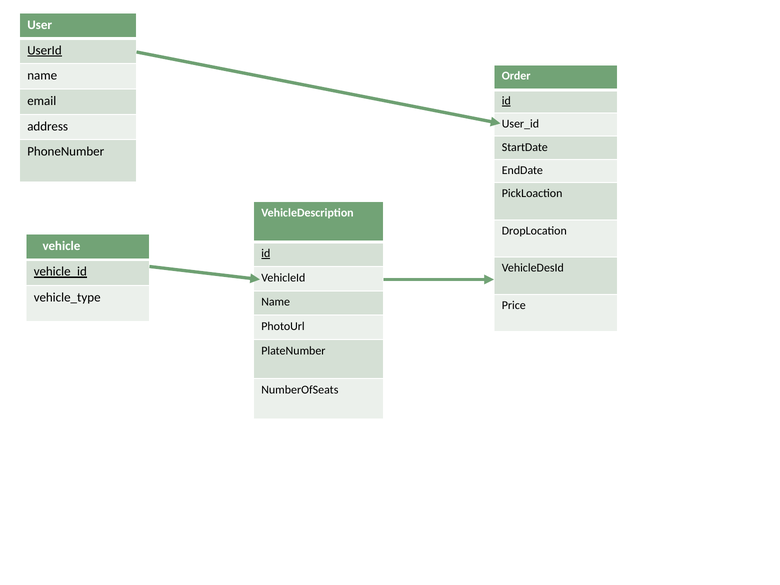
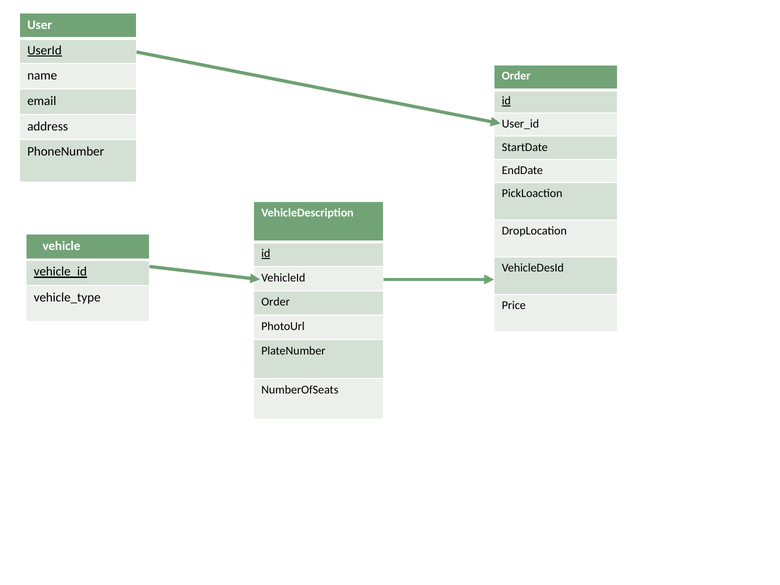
Name at (276, 302): Name -> Order
